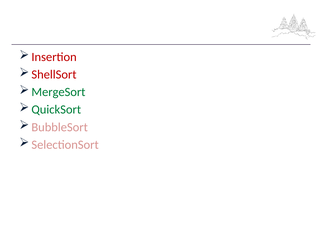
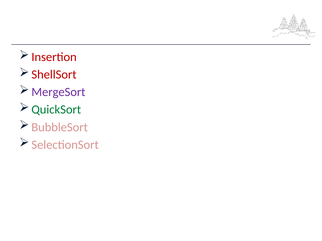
MergeSort colour: green -> purple
